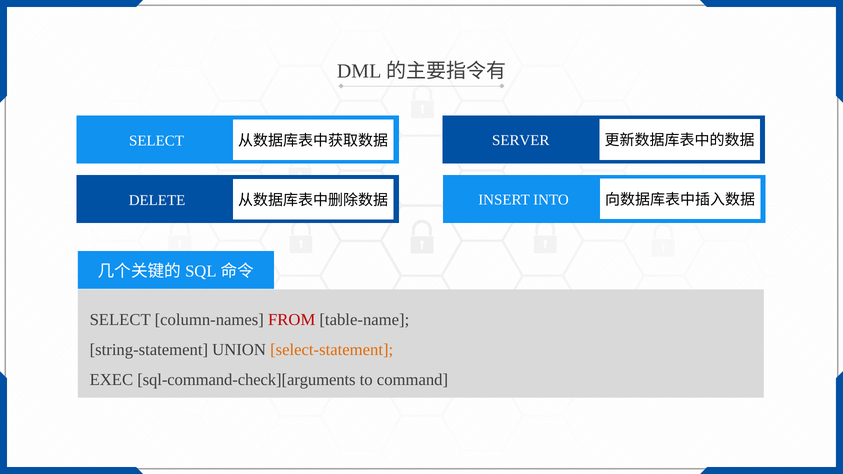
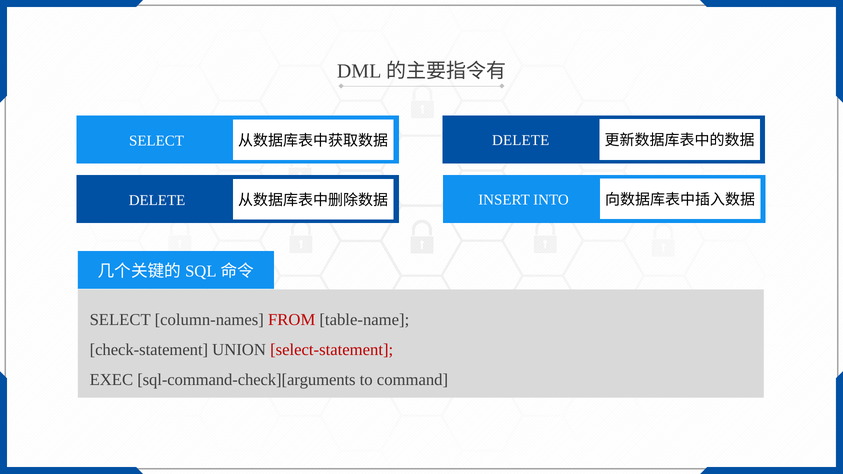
SERVER at (521, 141): SERVER -> DELETE
string-statement: string-statement -> check-statement
select-statement colour: orange -> red
